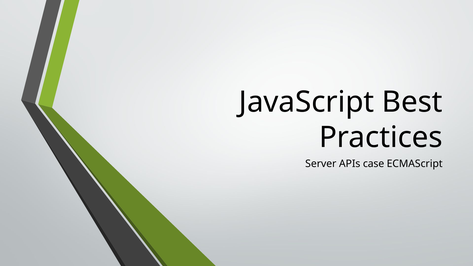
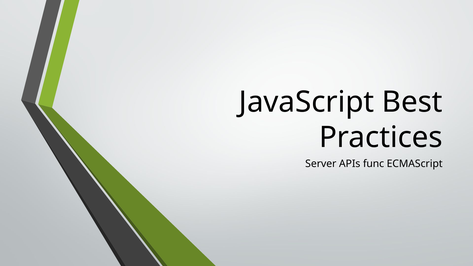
case: case -> func
